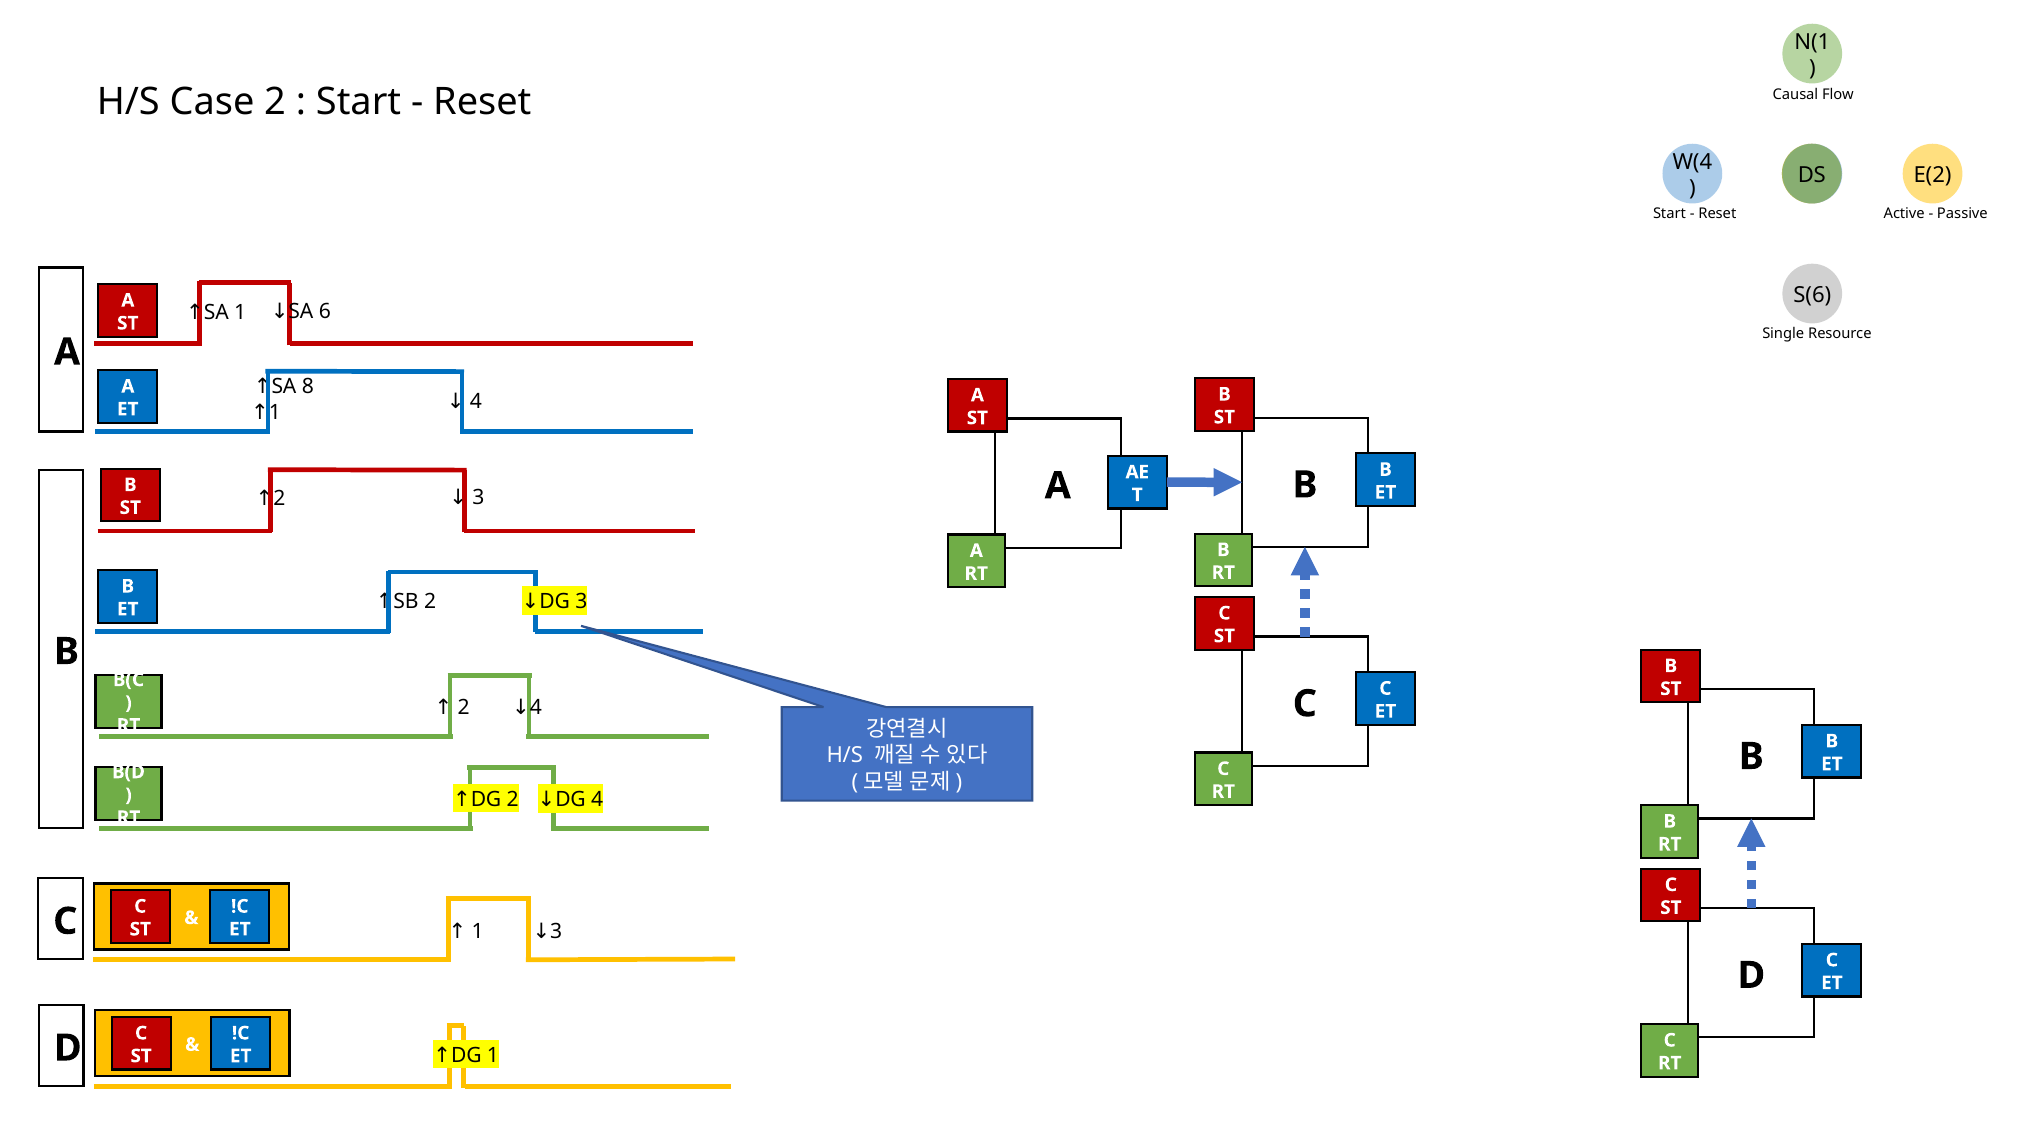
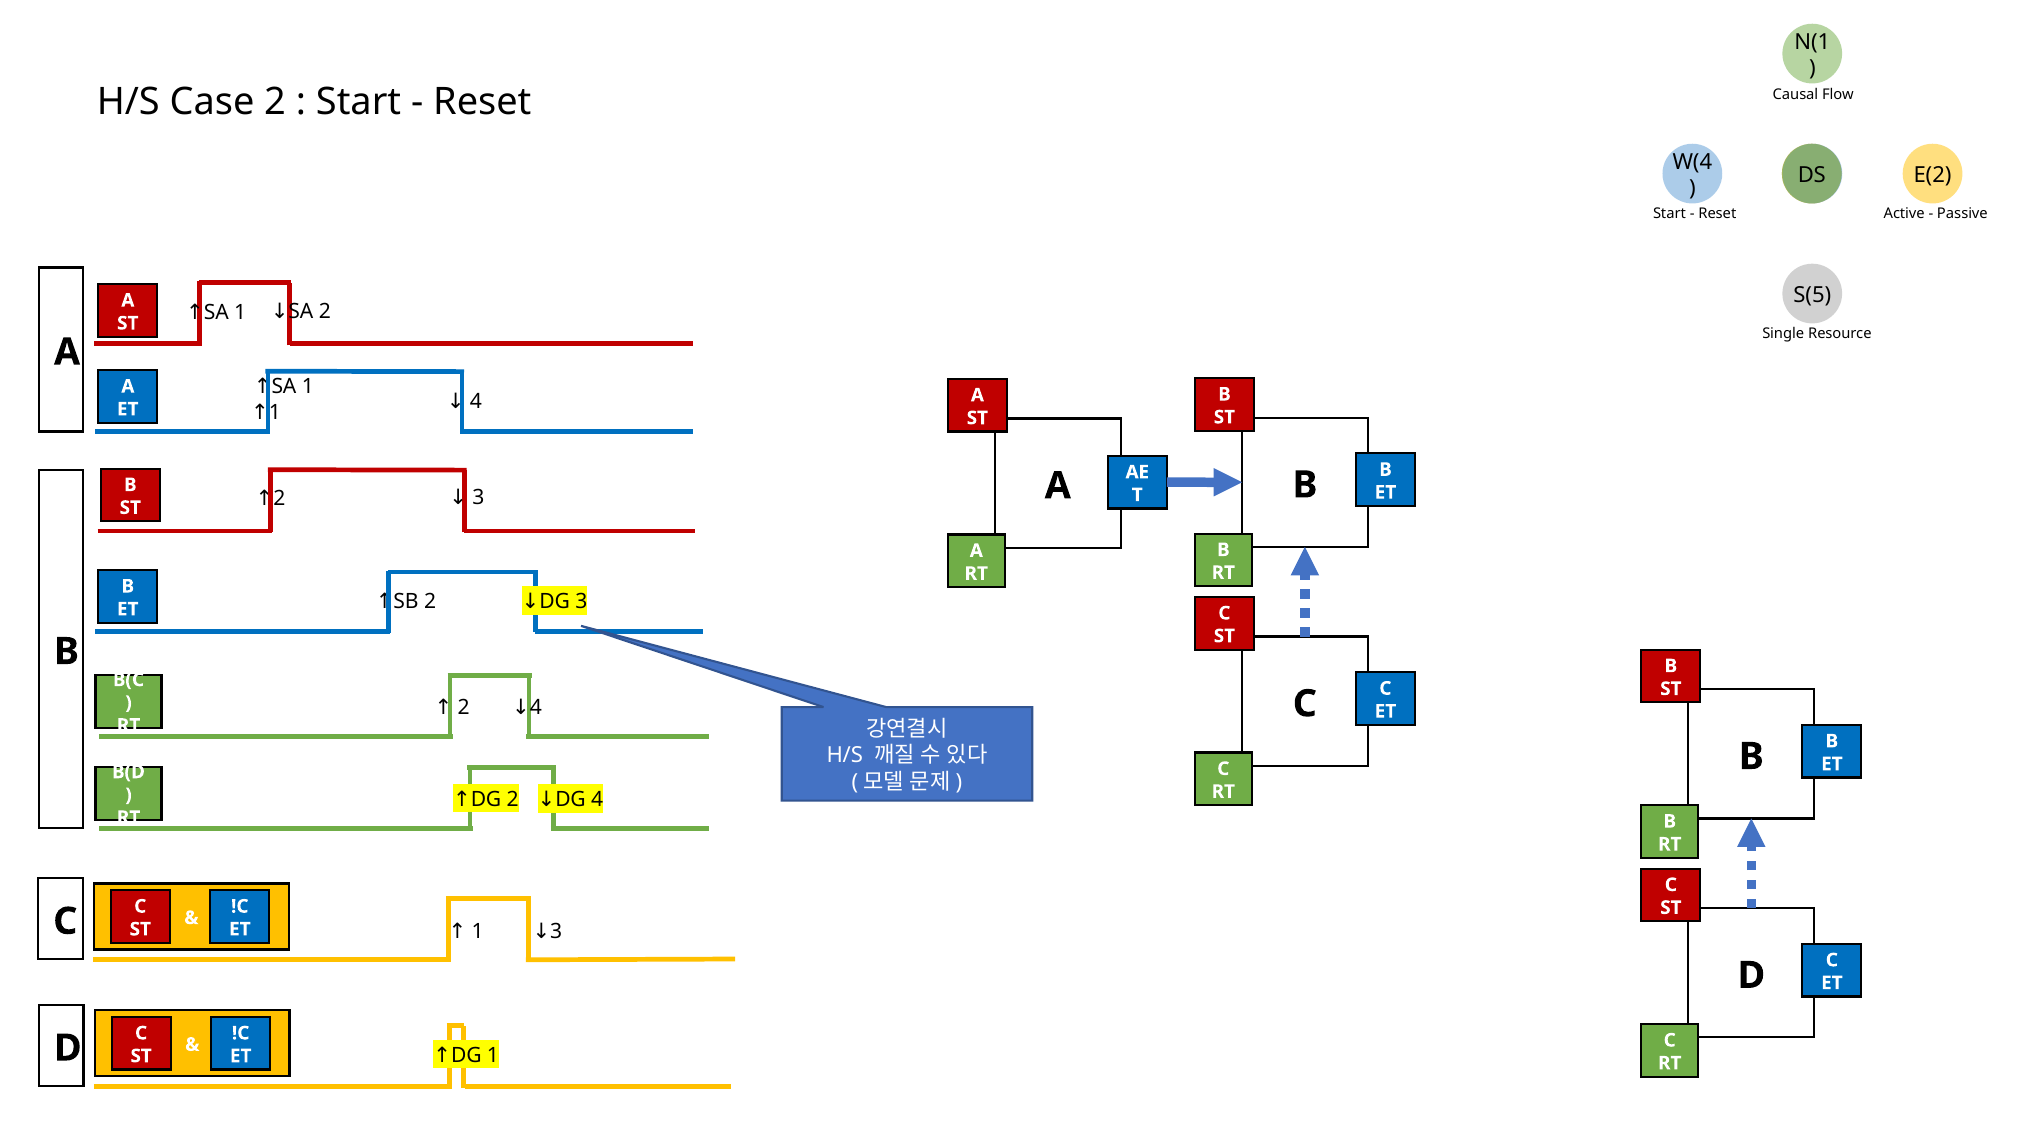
S(6: S(6 -> S(5
↓SA 6: 6 -> 2
8 at (308, 387): 8 -> 1
